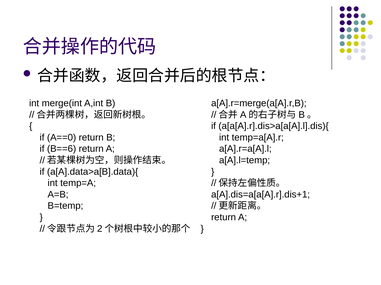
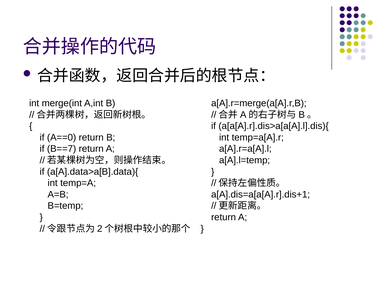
B==6: B==6 -> B==7
